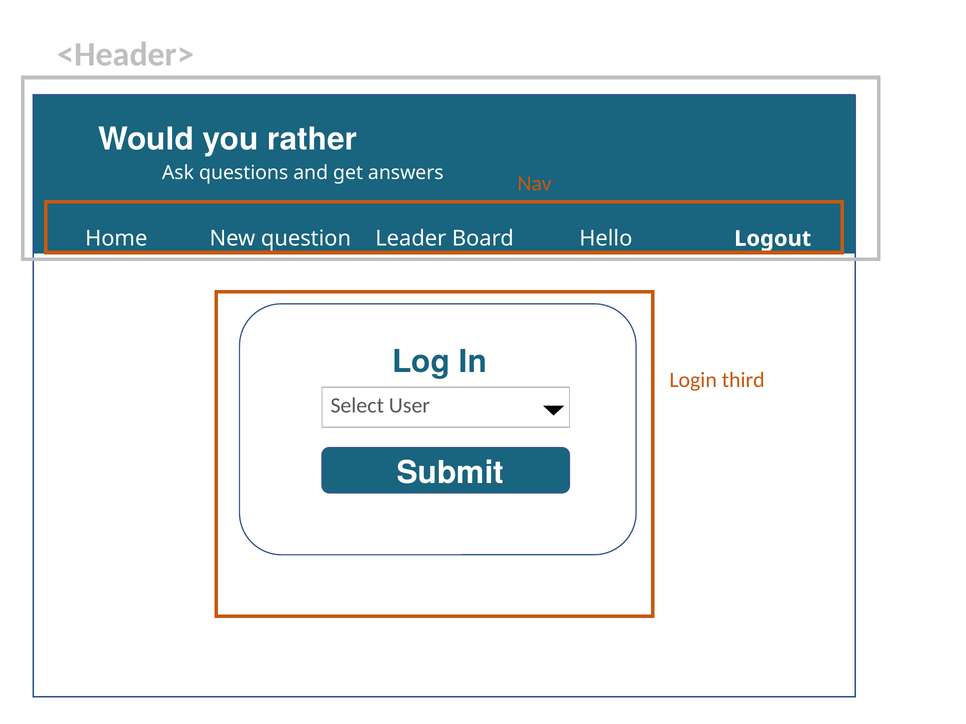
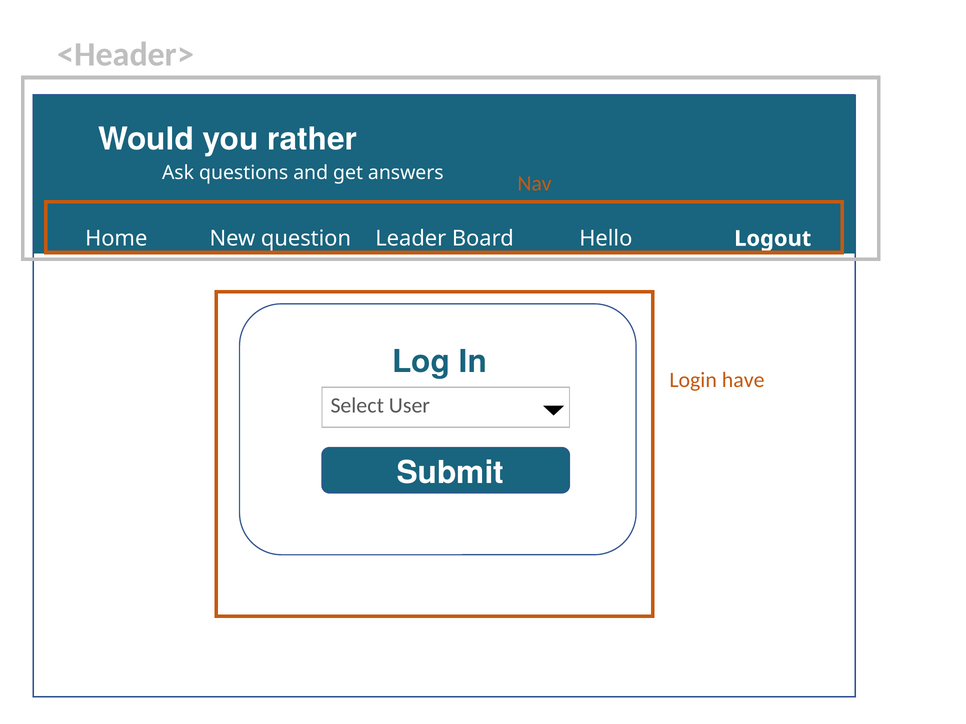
third: third -> have
